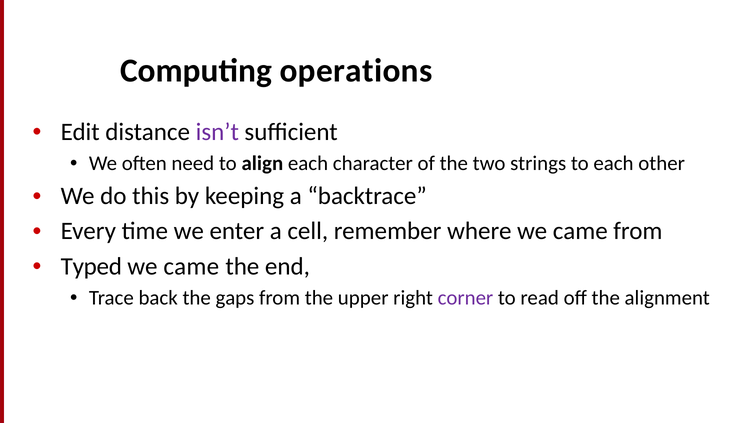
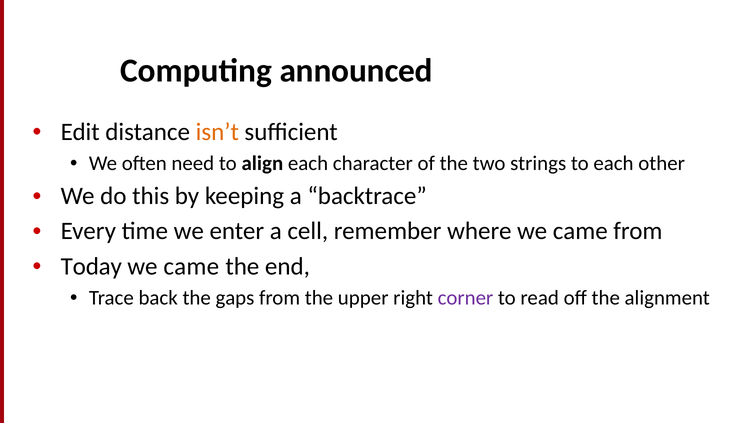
operations: operations -> announced
isn’t colour: purple -> orange
Typed: Typed -> Today
